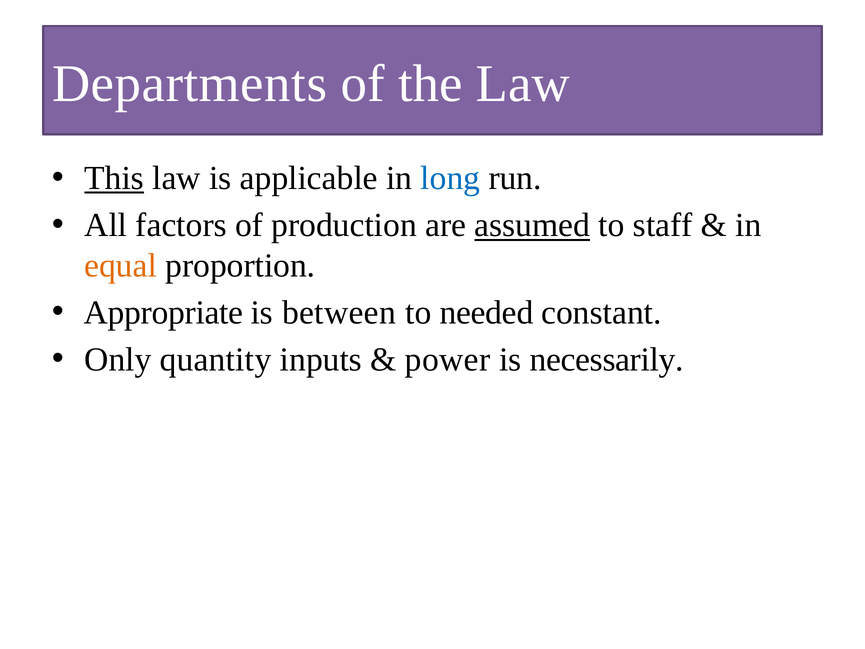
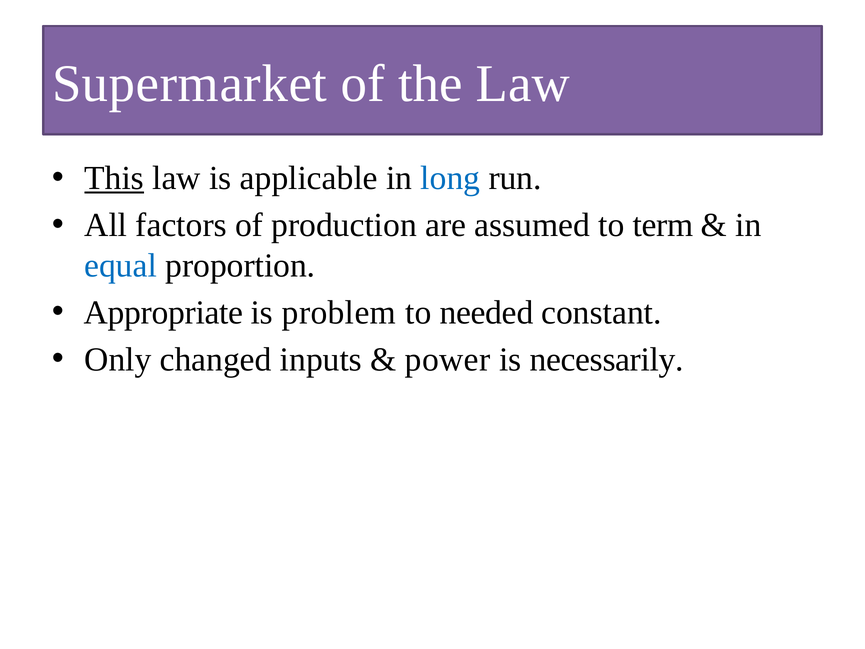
Departments: Departments -> Supermarket
assumed underline: present -> none
staff: staff -> term
equal colour: orange -> blue
between: between -> problem
quantity: quantity -> changed
